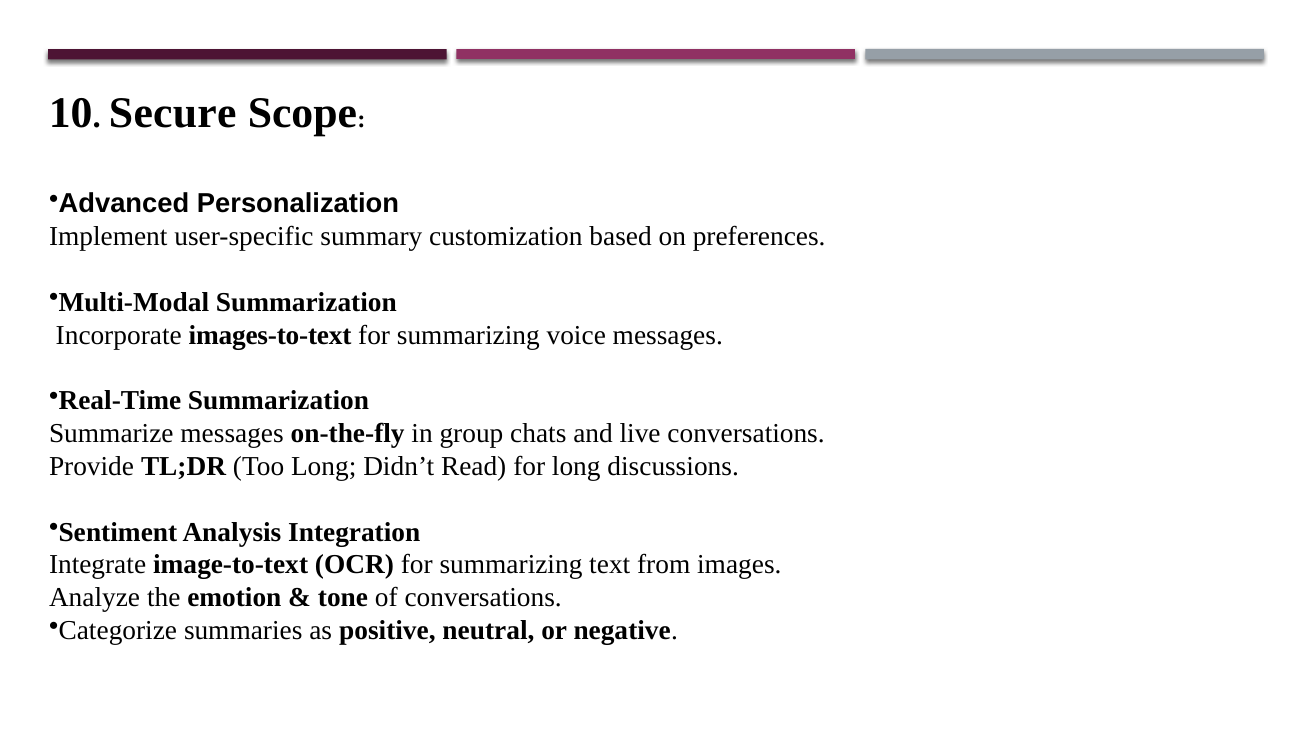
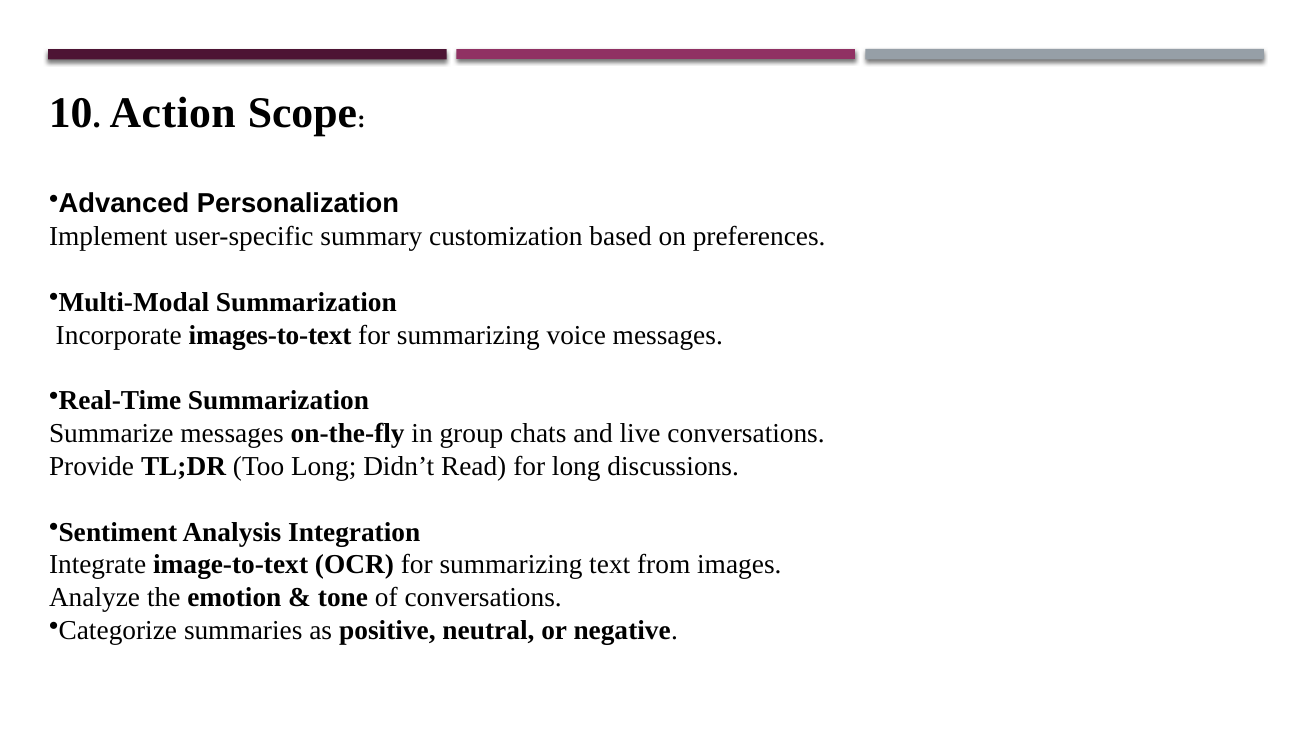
Secure: Secure -> Action
